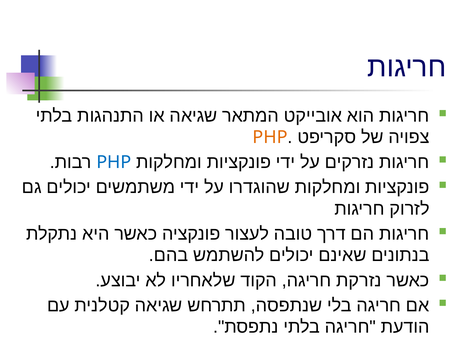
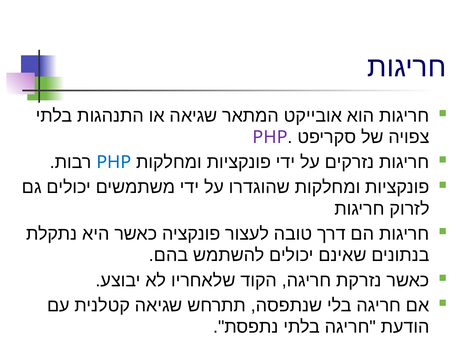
PHP at (270, 138) colour: orange -> purple
